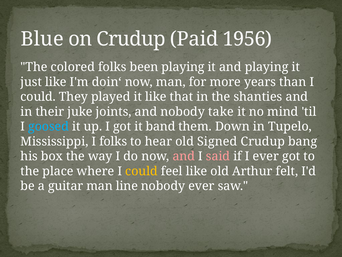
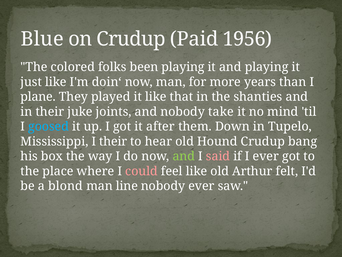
could at (38, 97): could -> plane
band: band -> after
I folks: folks -> their
Signed: Signed -> Hound
and at (184, 156) colour: pink -> light green
could at (141, 171) colour: yellow -> pink
guitar: guitar -> blond
